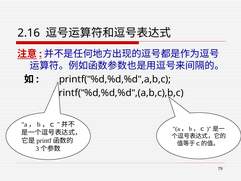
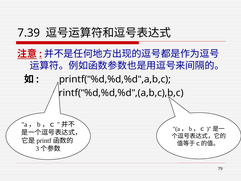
2.16: 2.16 -> 7.39
